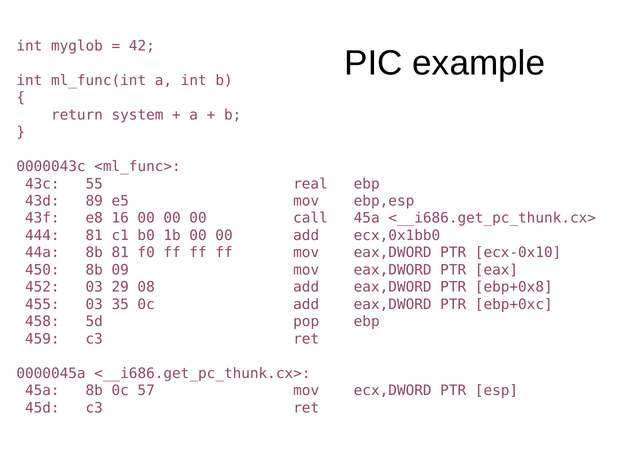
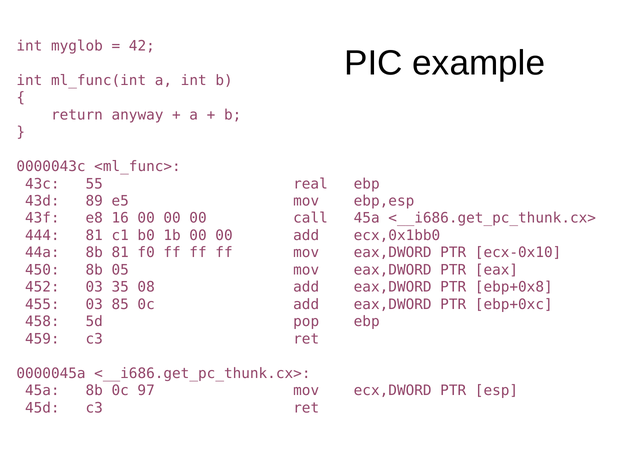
system: system -> anyway
09: 09 -> 05
29: 29 -> 35
35: 35 -> 85
57: 57 -> 97
